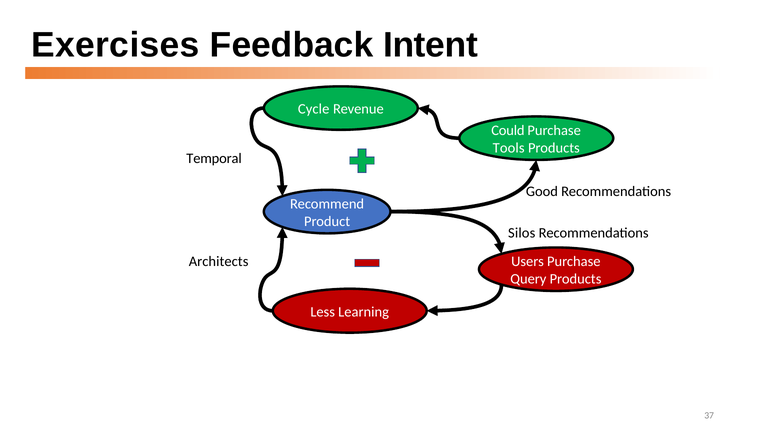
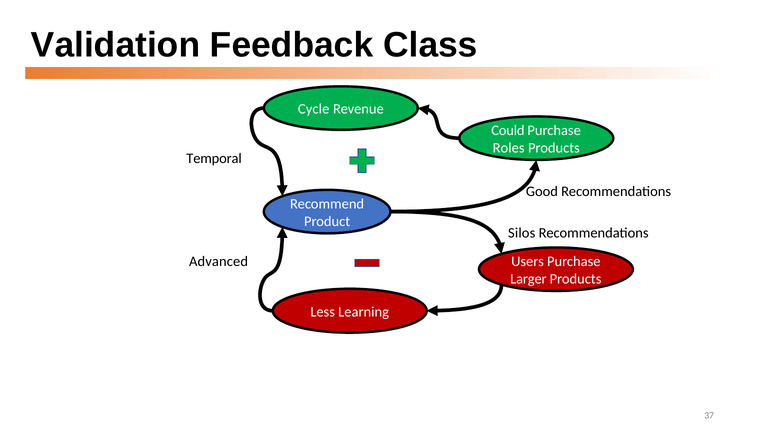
Exercises: Exercises -> Validation
Intent: Intent -> Class
Tools: Tools -> Roles
Architects: Architects -> Advanced
Query: Query -> Larger
